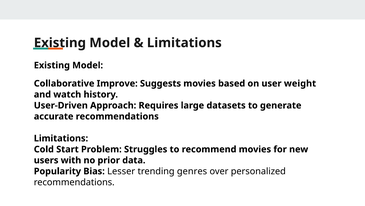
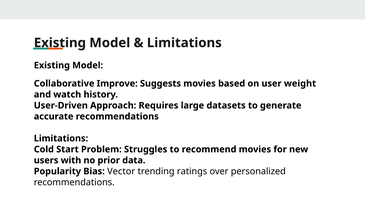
Lesser: Lesser -> Vector
genres: genres -> ratings
